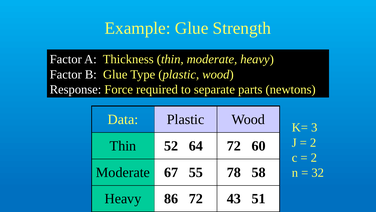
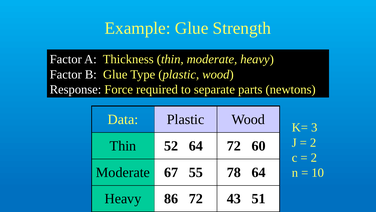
78 58: 58 -> 64
32: 32 -> 10
